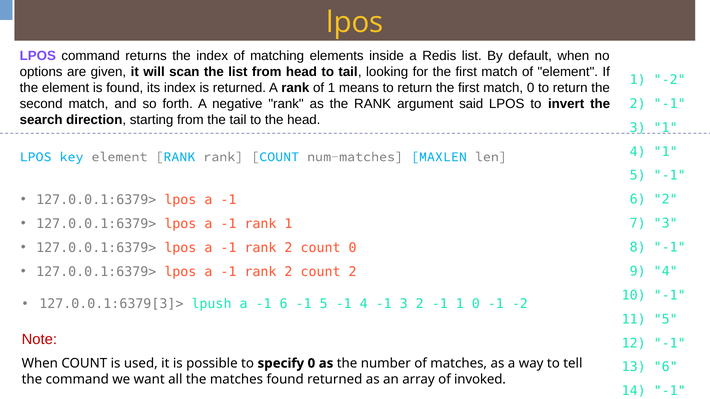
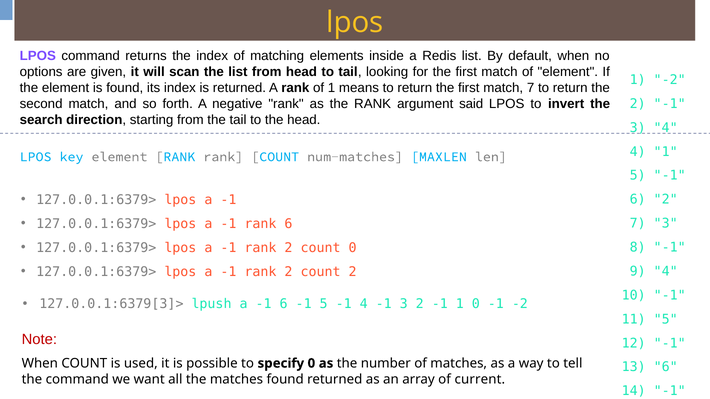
match 0: 0 -> 7
3 1: 1 -> 4
rank 1: 1 -> 6
invoked: invoked -> current
